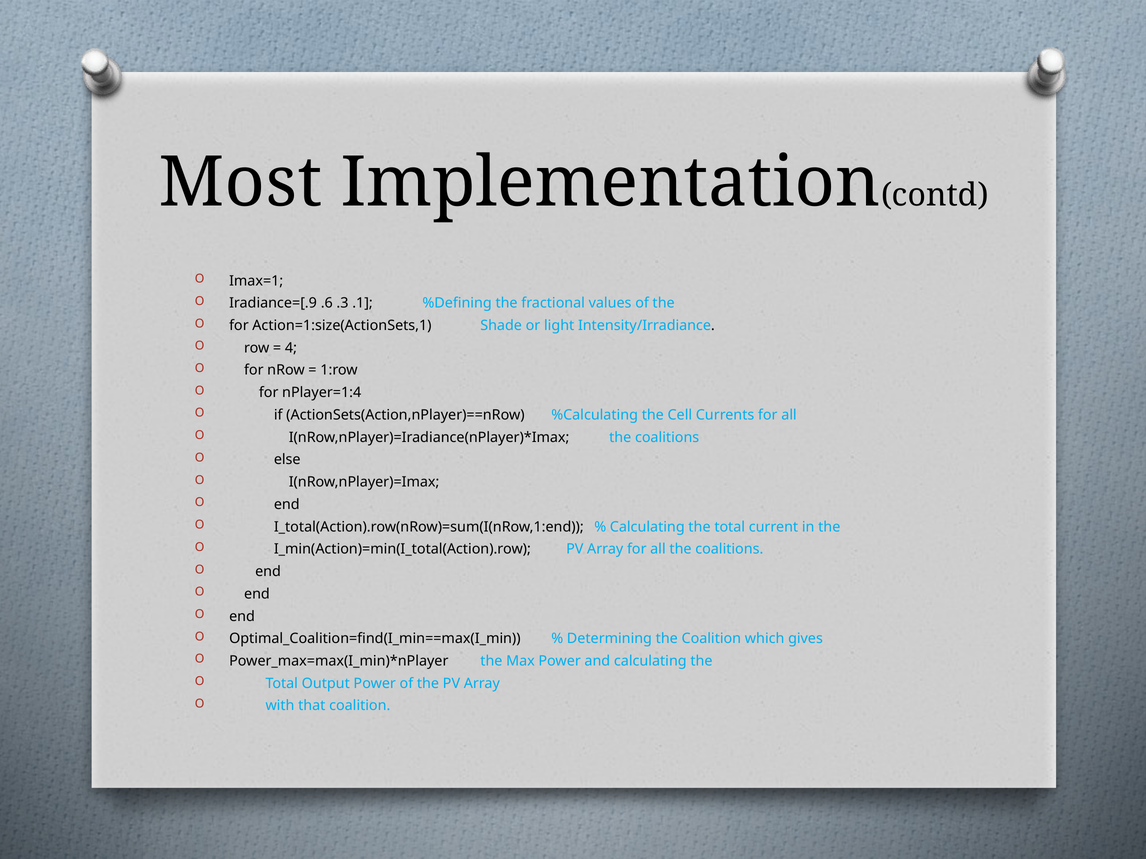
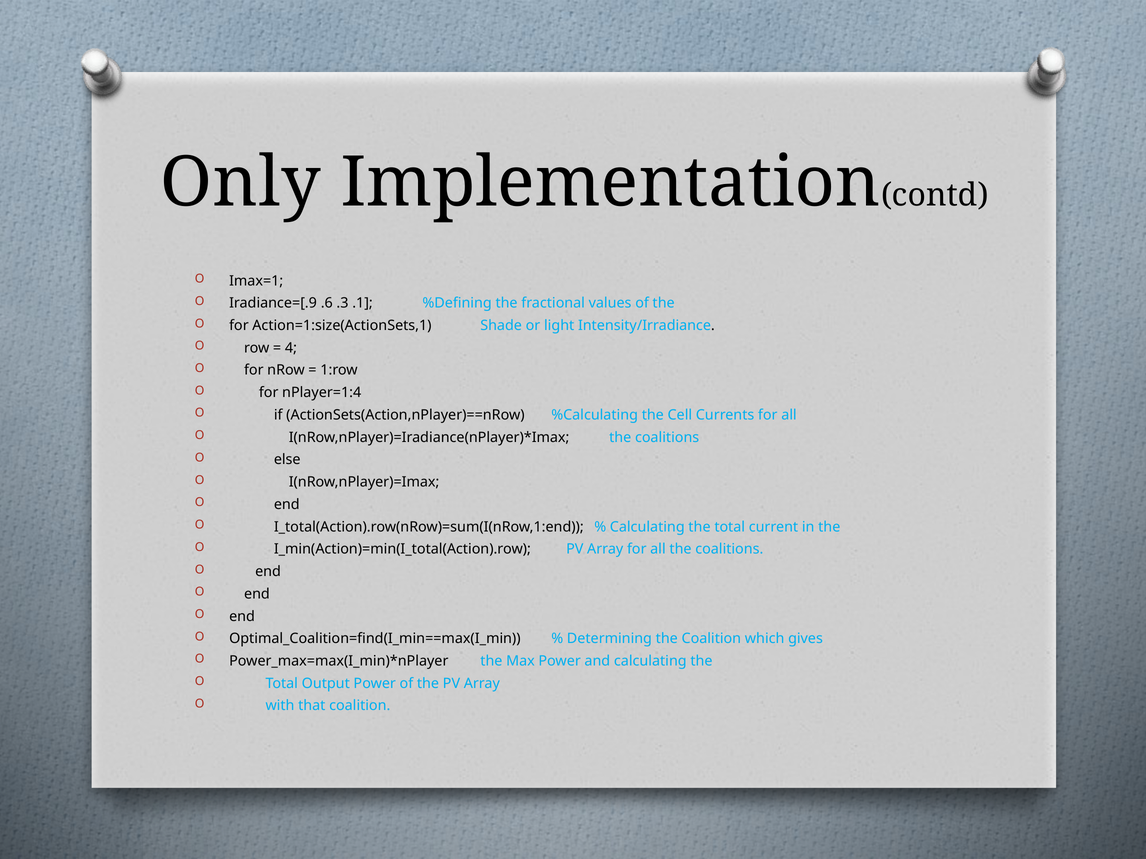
Most: Most -> Only
